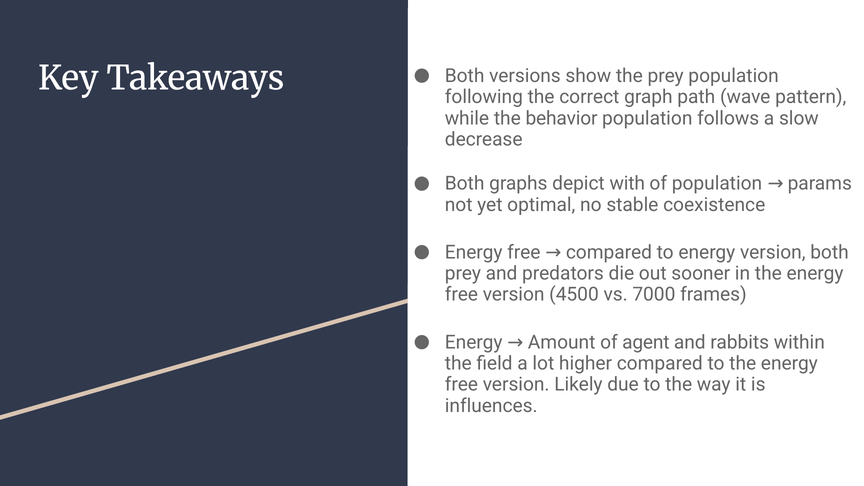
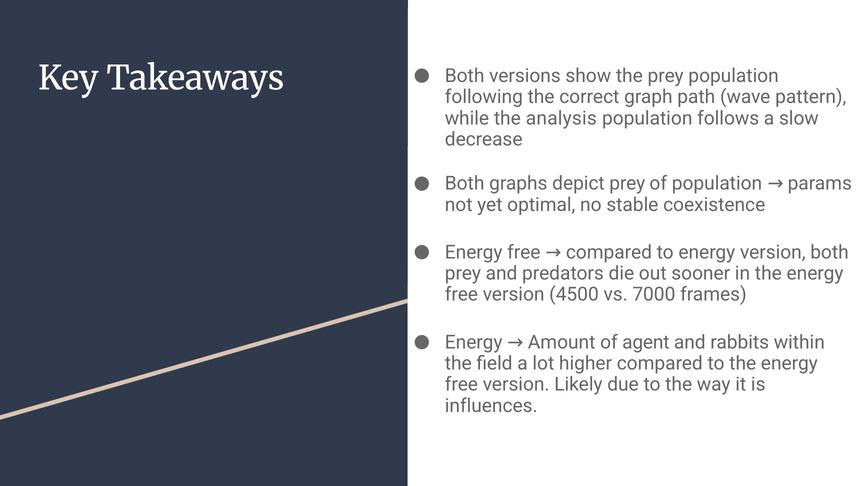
behavior: behavior -> analysis
depict with: with -> prey
